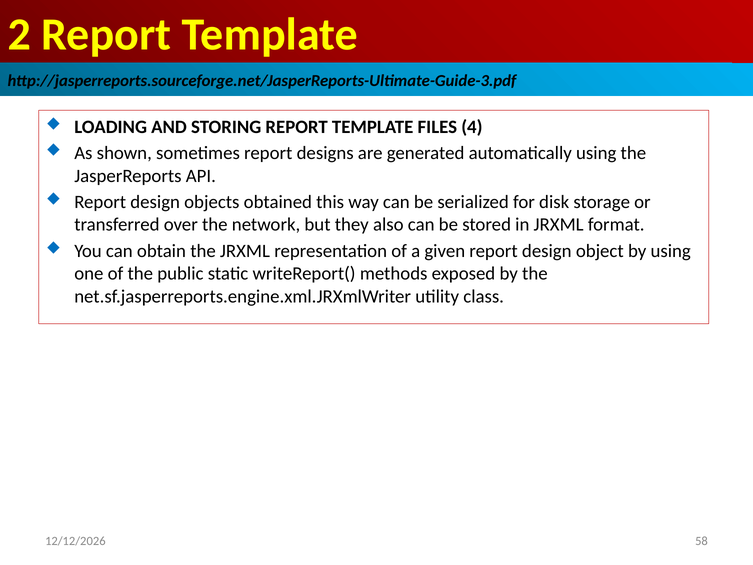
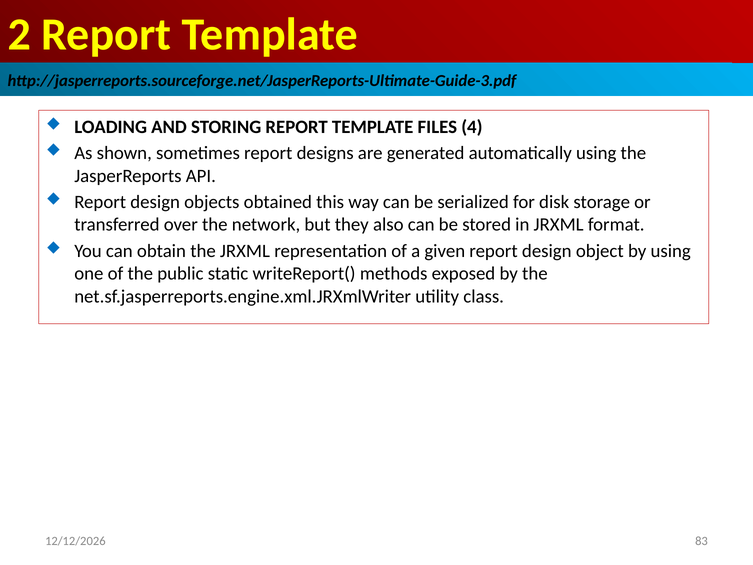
58: 58 -> 83
